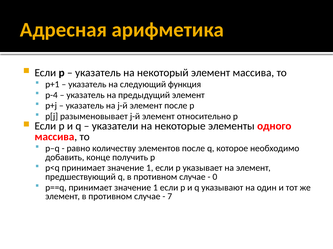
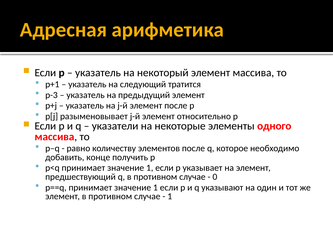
функция: функция -> тратится
p-4: p-4 -> p-3
7 at (170, 197): 7 -> 1
